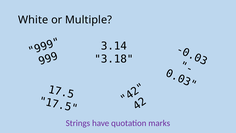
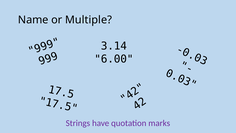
White: White -> Name
3.18: 3.18 -> 6.00
